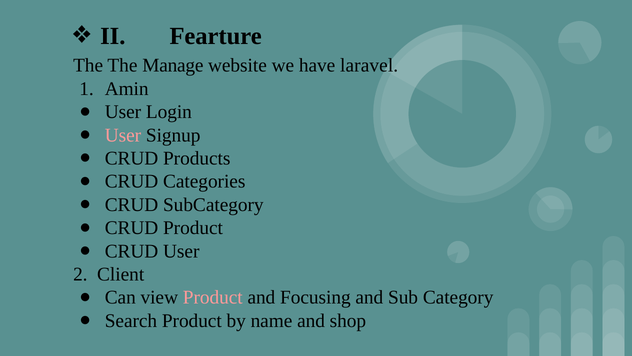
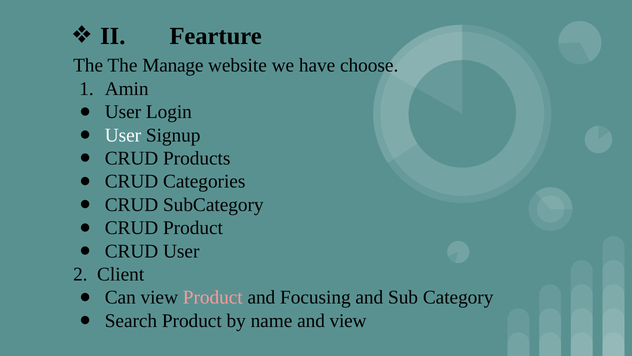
laravel: laravel -> choose
User at (123, 135) colour: pink -> white
and shop: shop -> view
